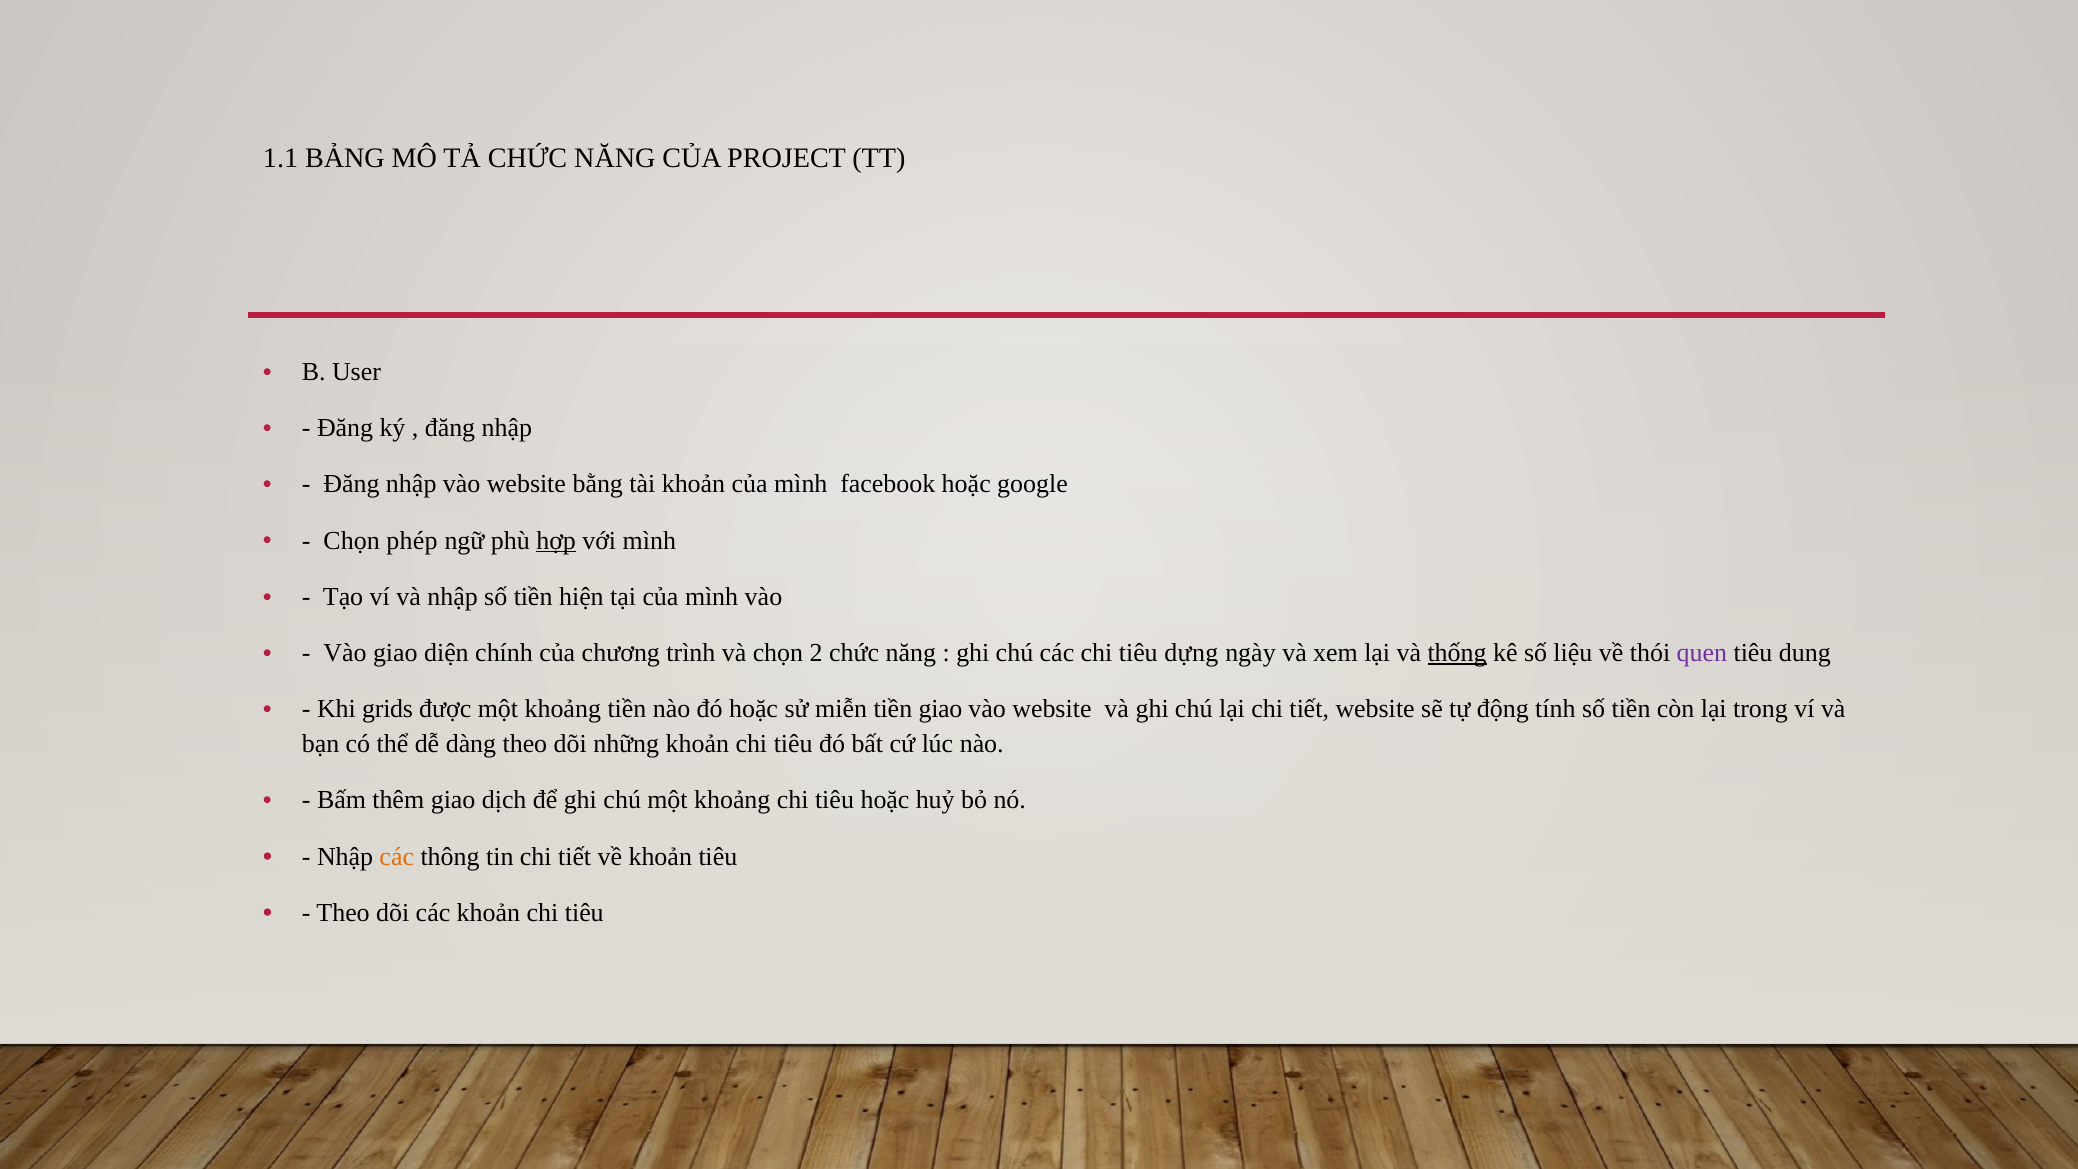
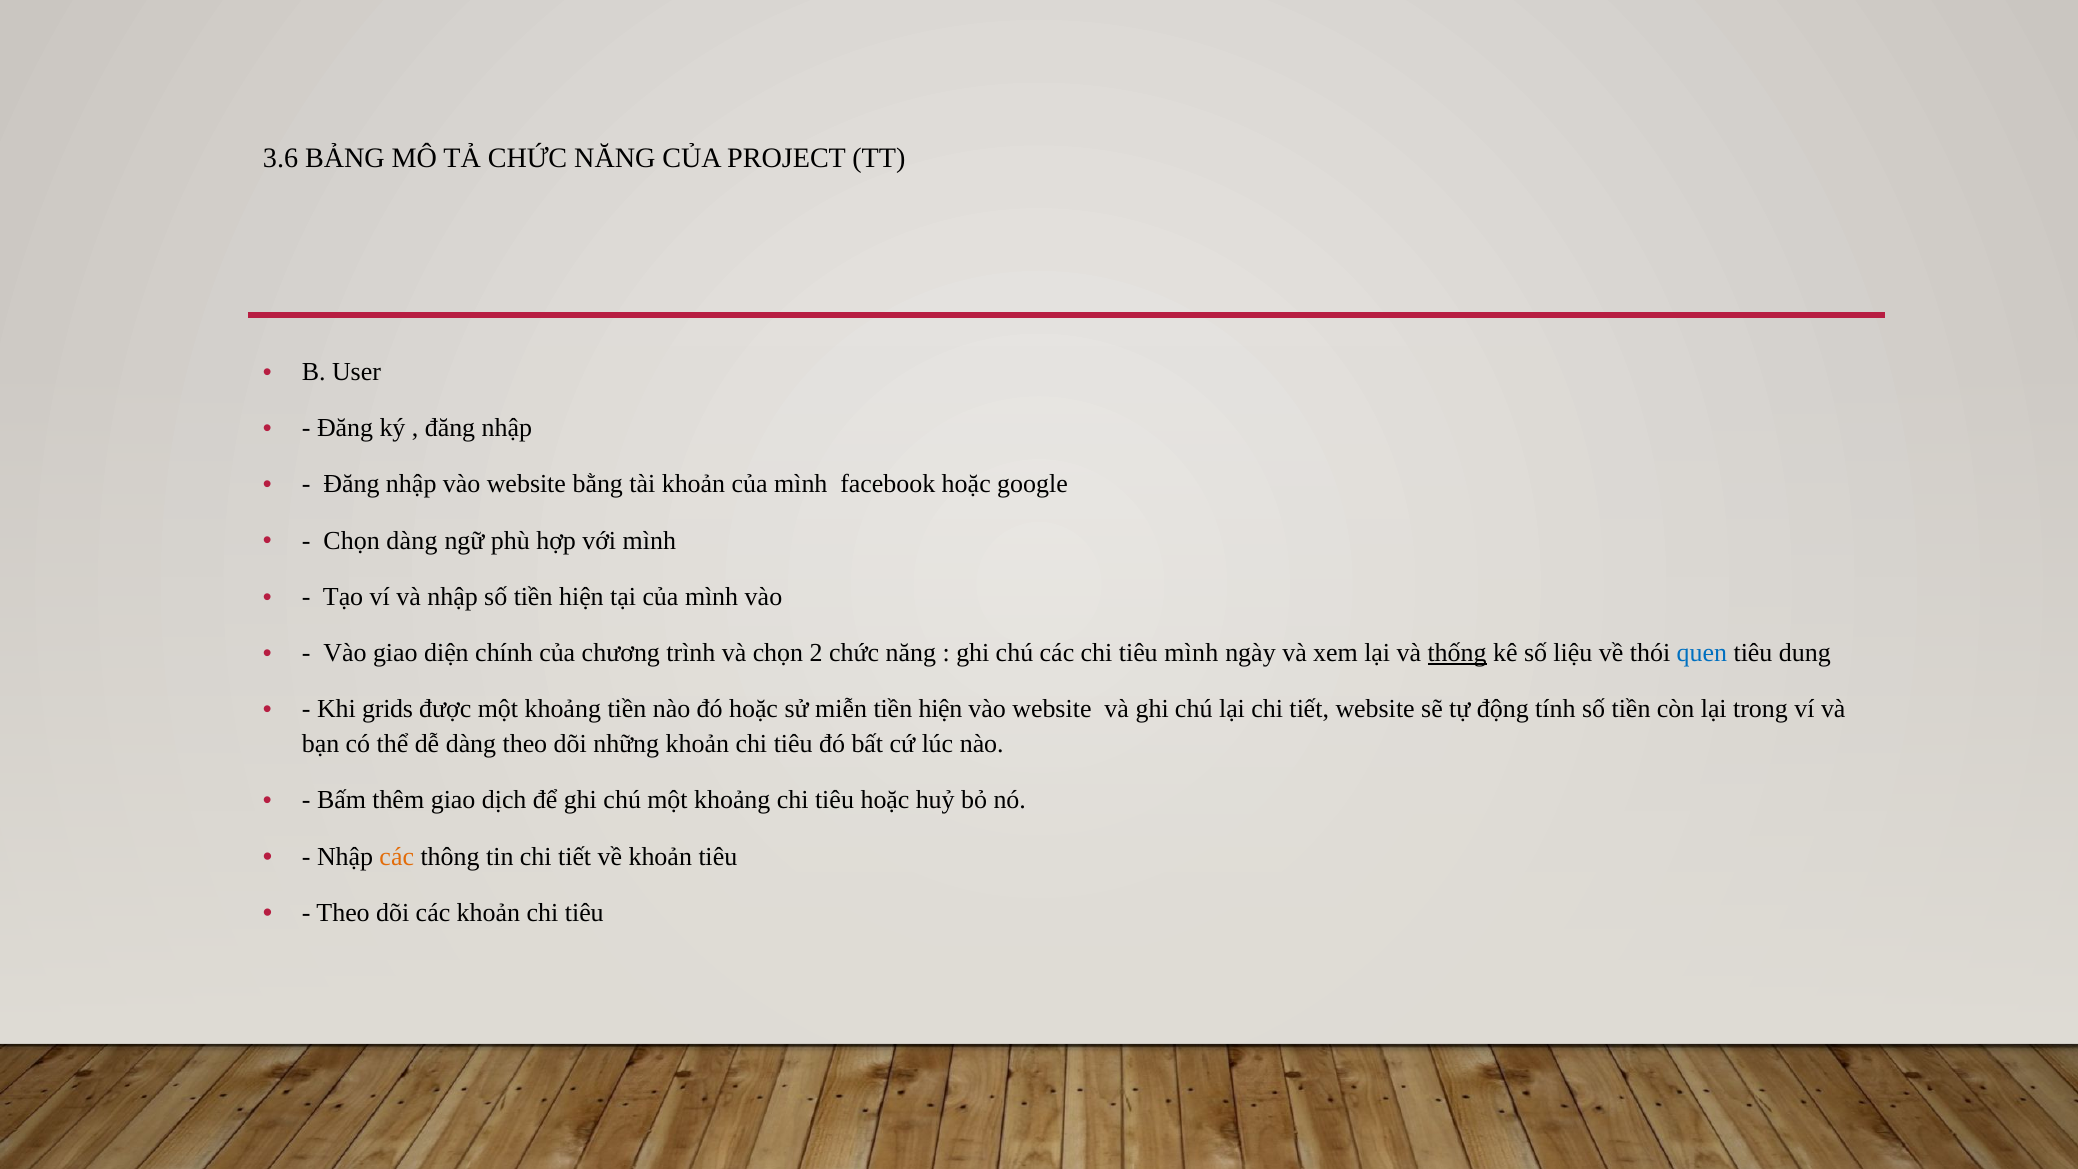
1.1: 1.1 -> 3.6
Chọn phép: phép -> dàng
hợp underline: present -> none
tiêu dựng: dựng -> mình
quen colour: purple -> blue
giao at (941, 709): giao -> hiện
